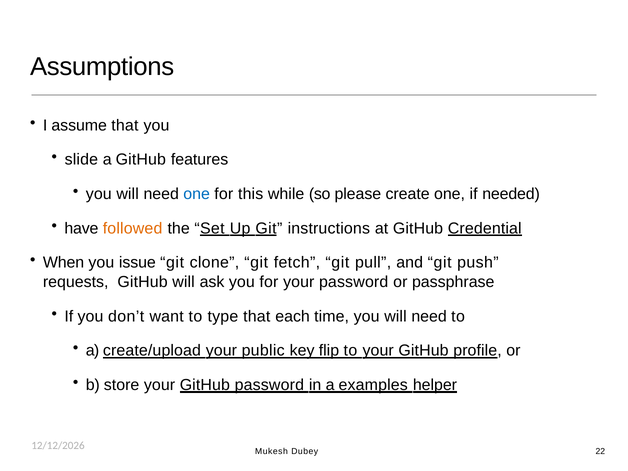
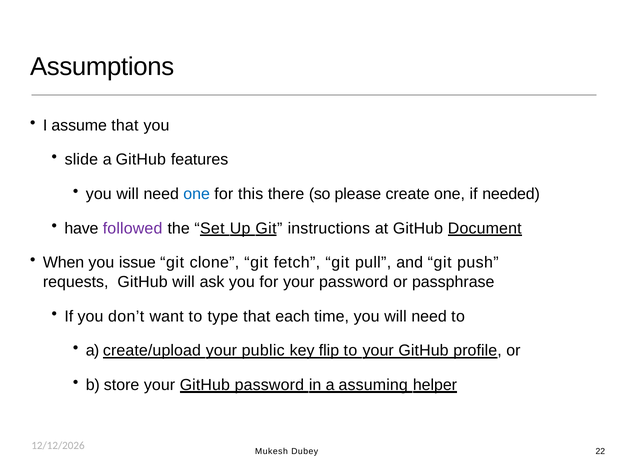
while: while -> there
followed colour: orange -> purple
Credential: Credential -> Document
examples: examples -> assuming
